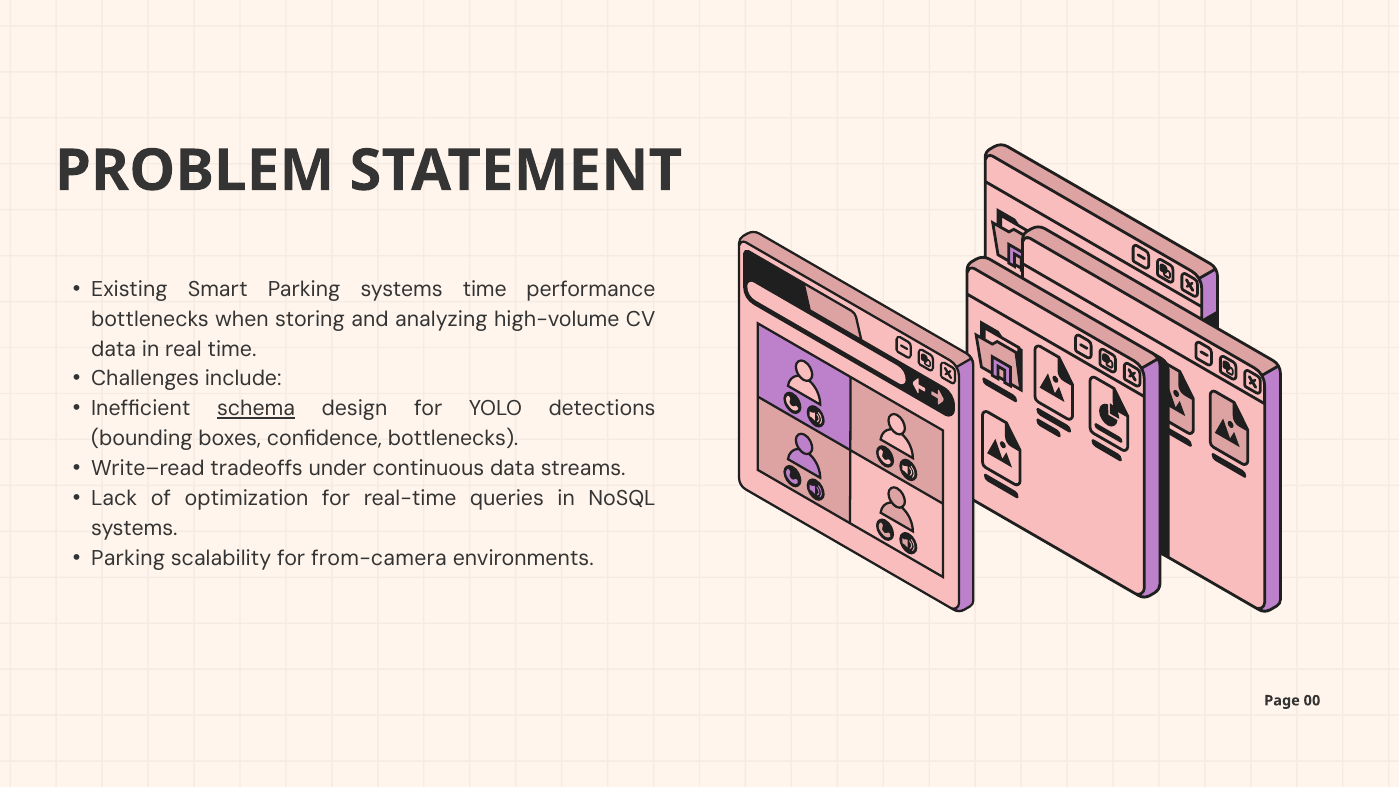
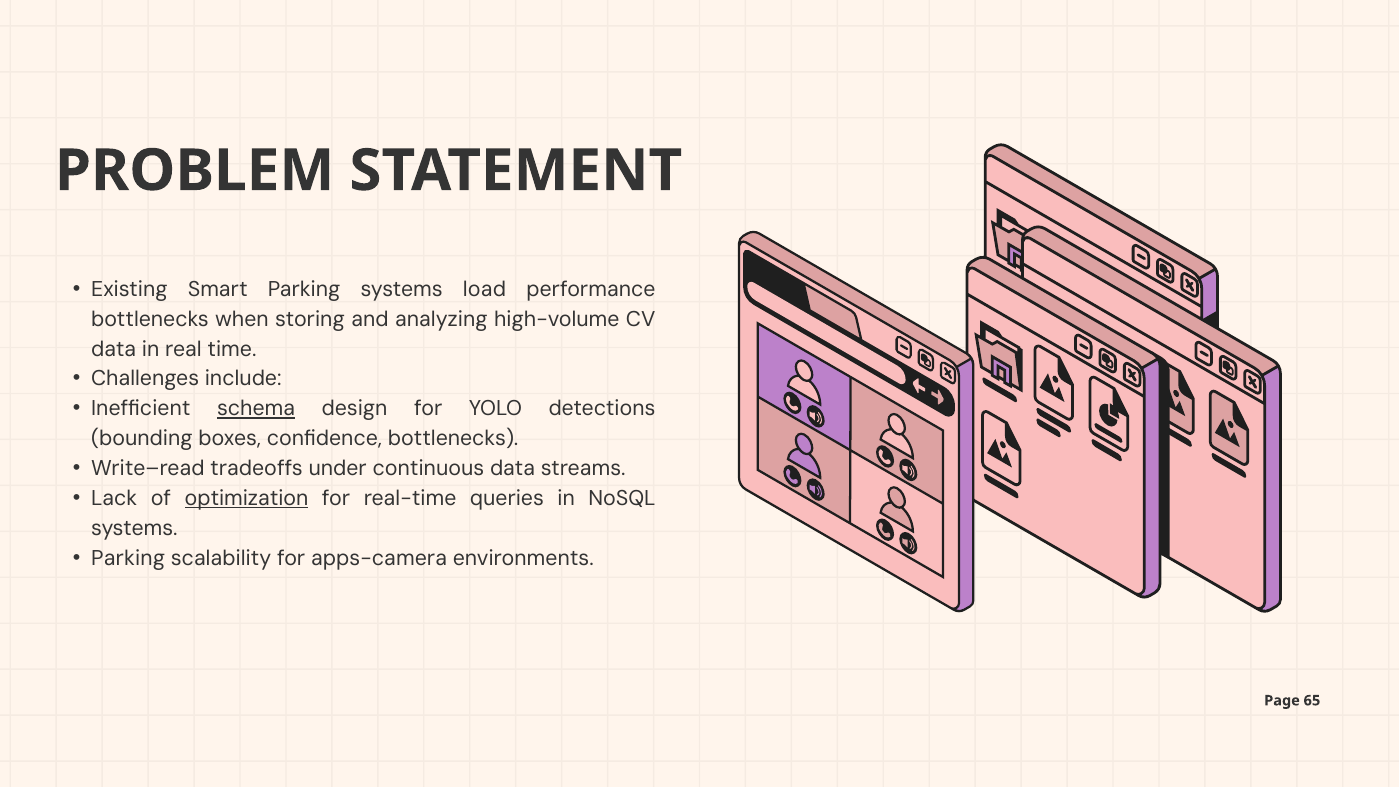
systems time: time -> load
optimization underline: none -> present
from-camera: from-camera -> apps-camera
00: 00 -> 65
